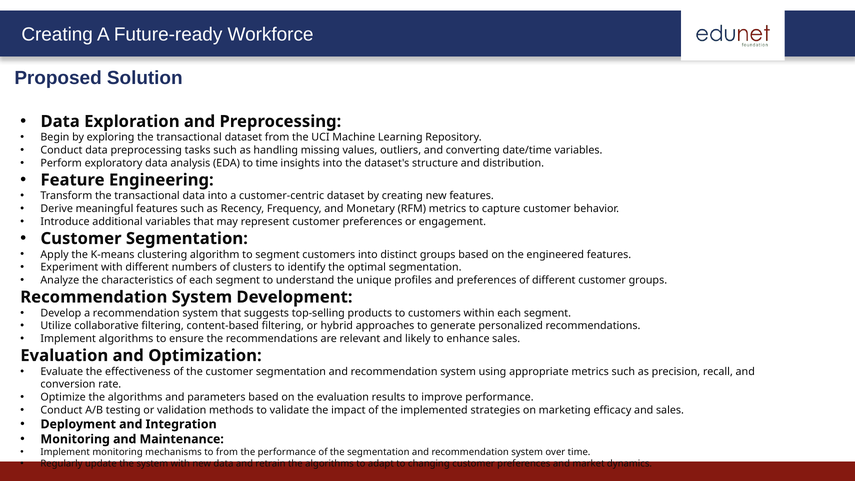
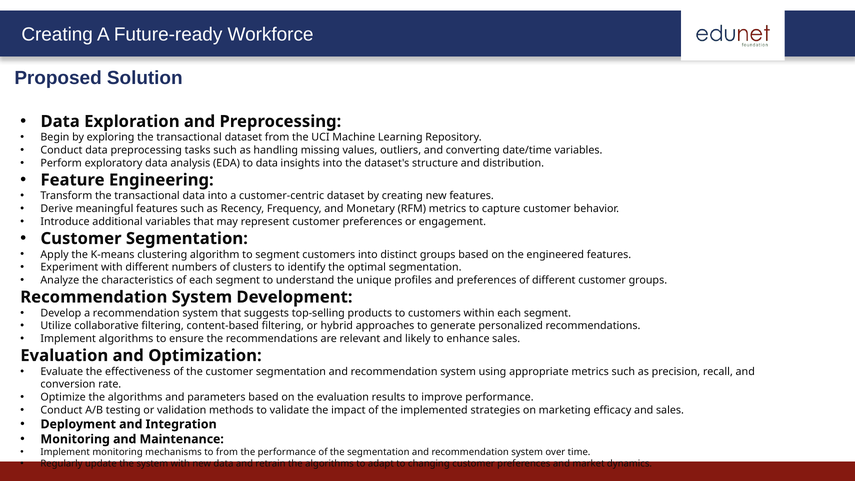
to time: time -> data
